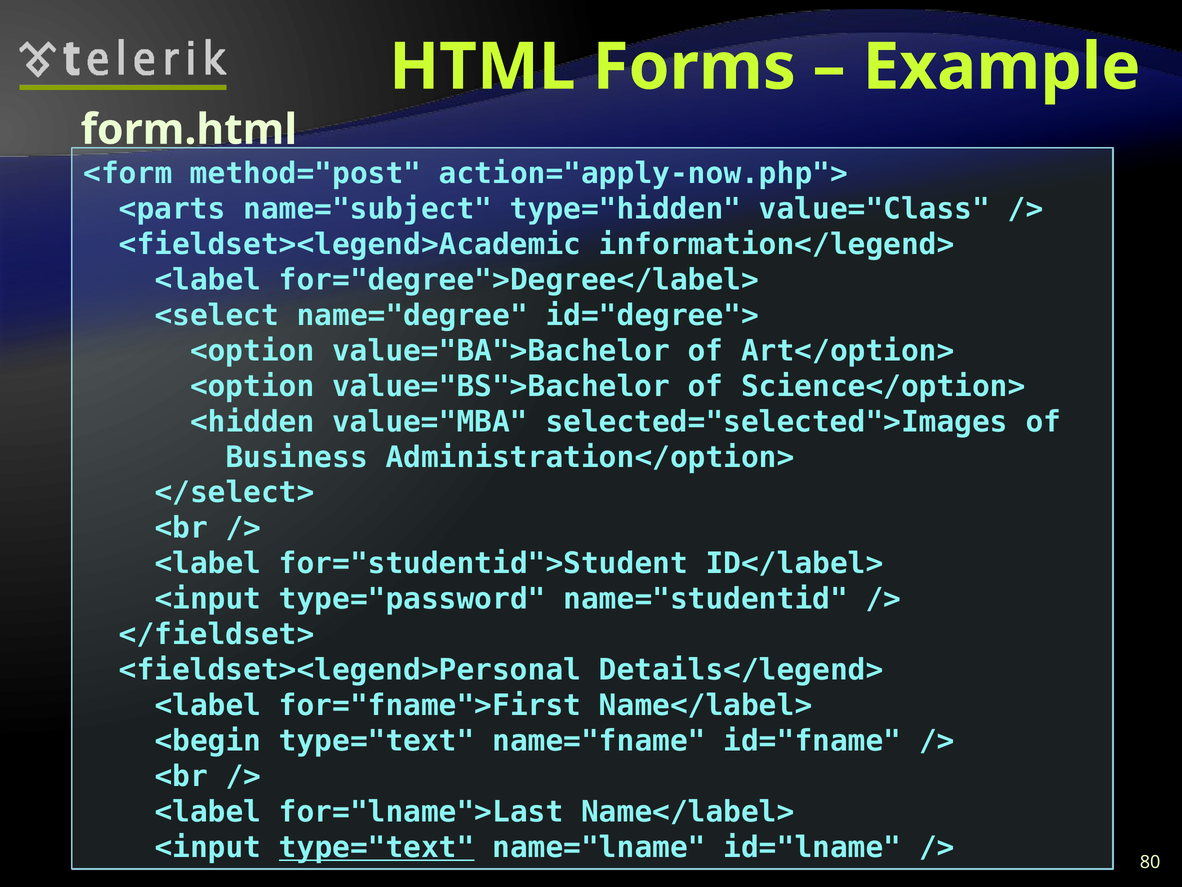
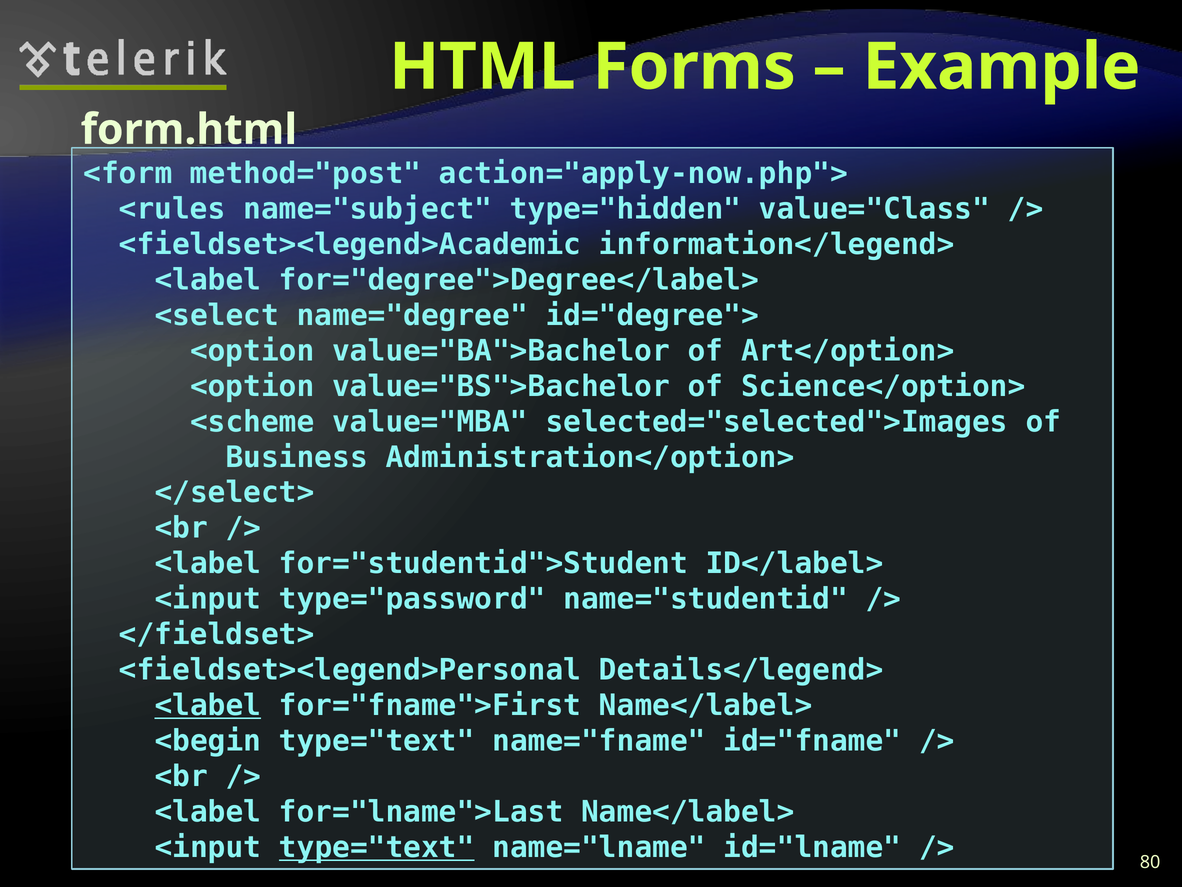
<parts: <parts -> <rules
<hidden: <hidden -> <scheme
<label at (208, 705) underline: none -> present
